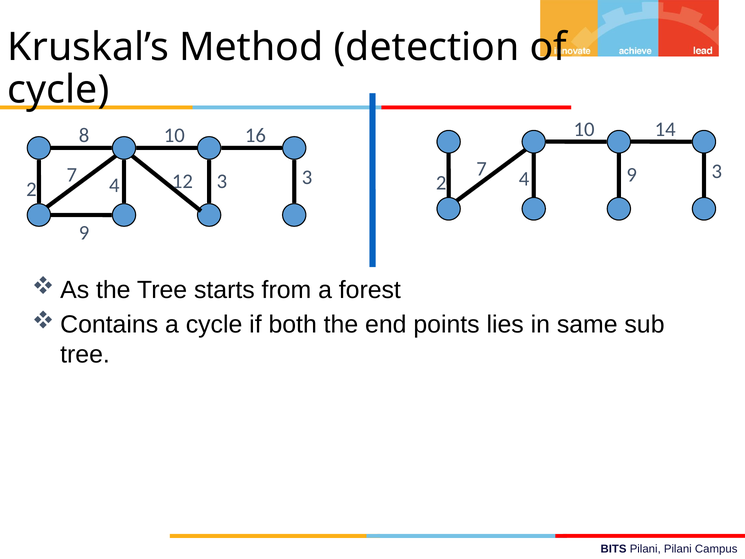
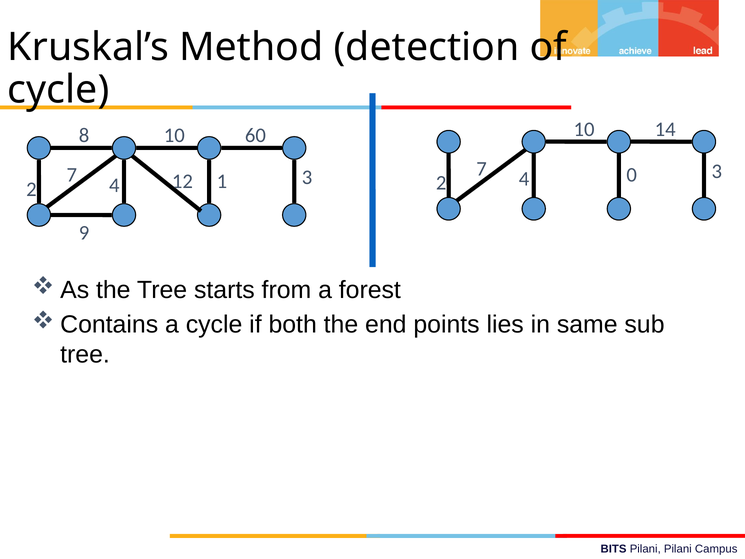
16: 16 -> 60
9 at (632, 175): 9 -> 0
4 3: 3 -> 1
